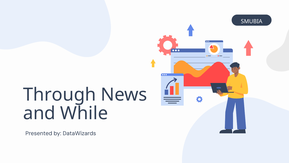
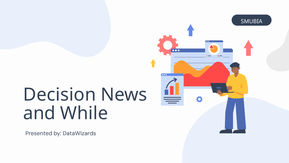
Through: Through -> Decision
